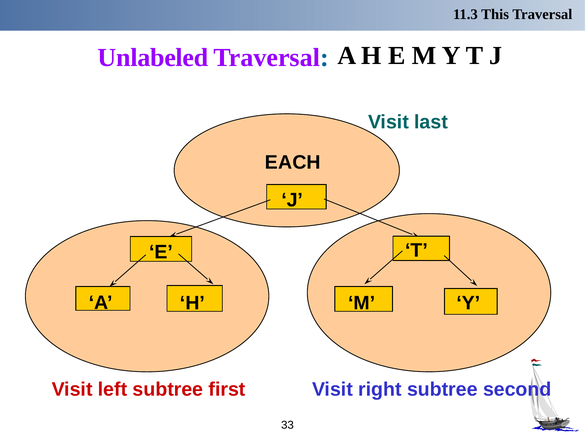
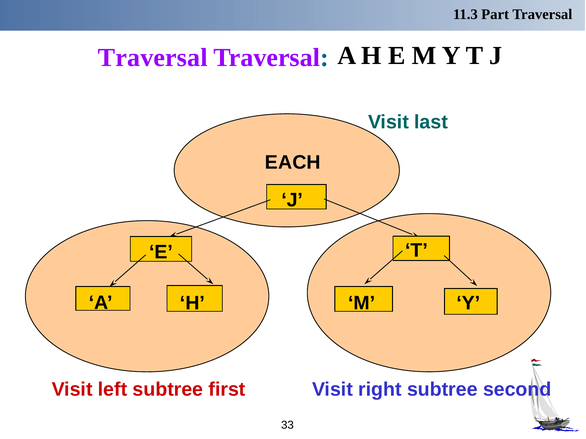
This: This -> Part
Unlabeled at (153, 58): Unlabeled -> Traversal
